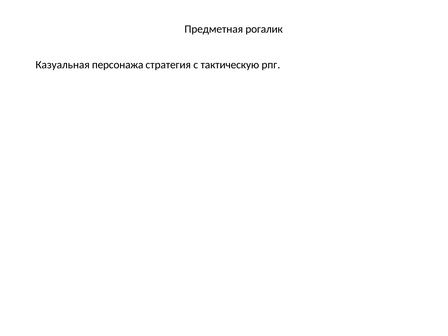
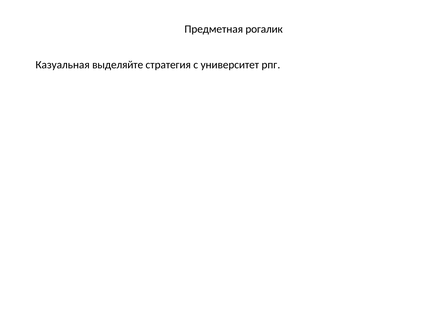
персонажа: персонажа -> выделяйте
тактическую: тактическую -> университет
